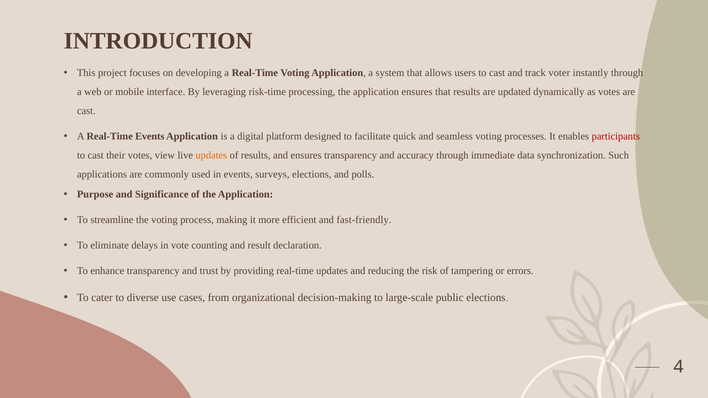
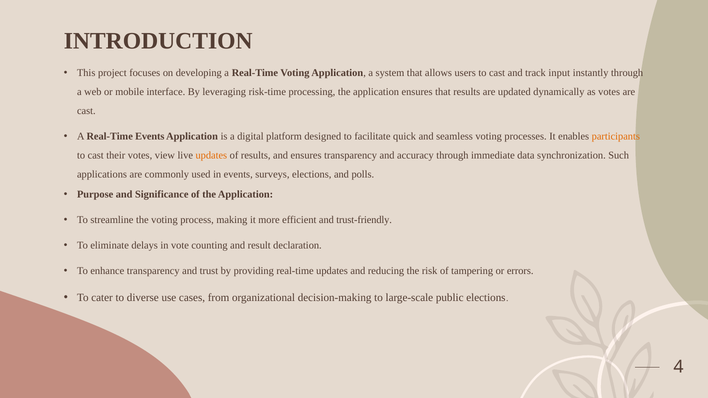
voter: voter -> input
participants colour: red -> orange
fast-friendly: fast-friendly -> trust-friendly
